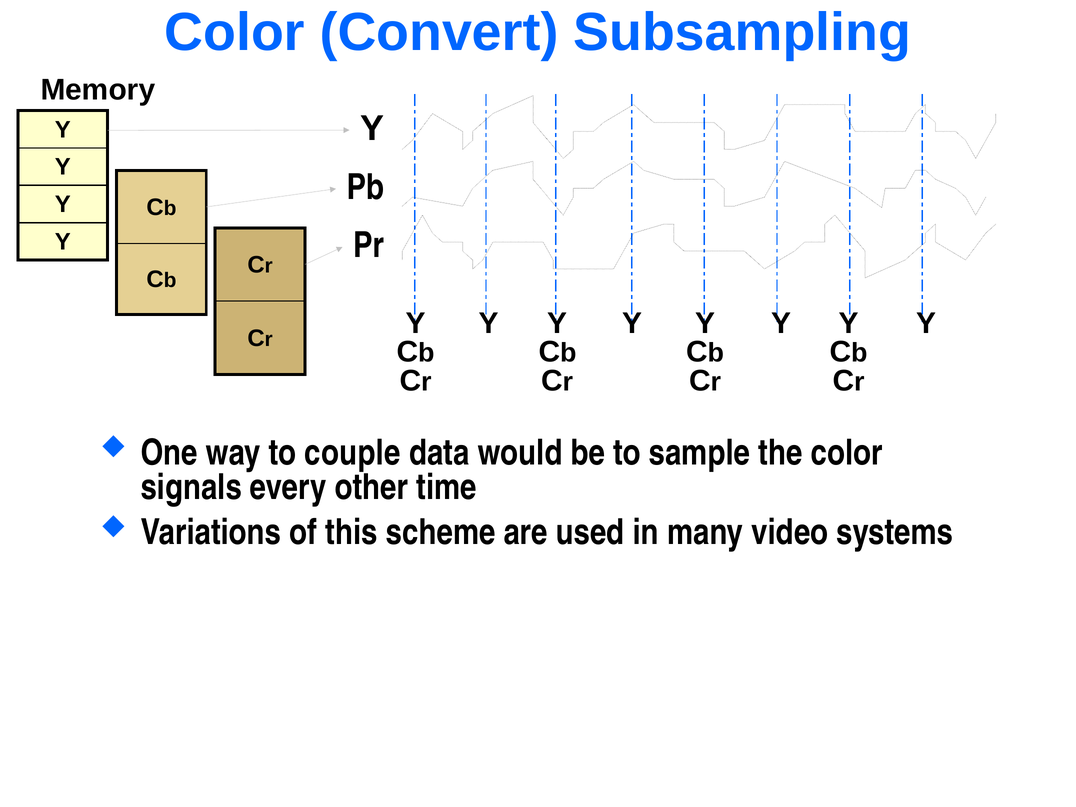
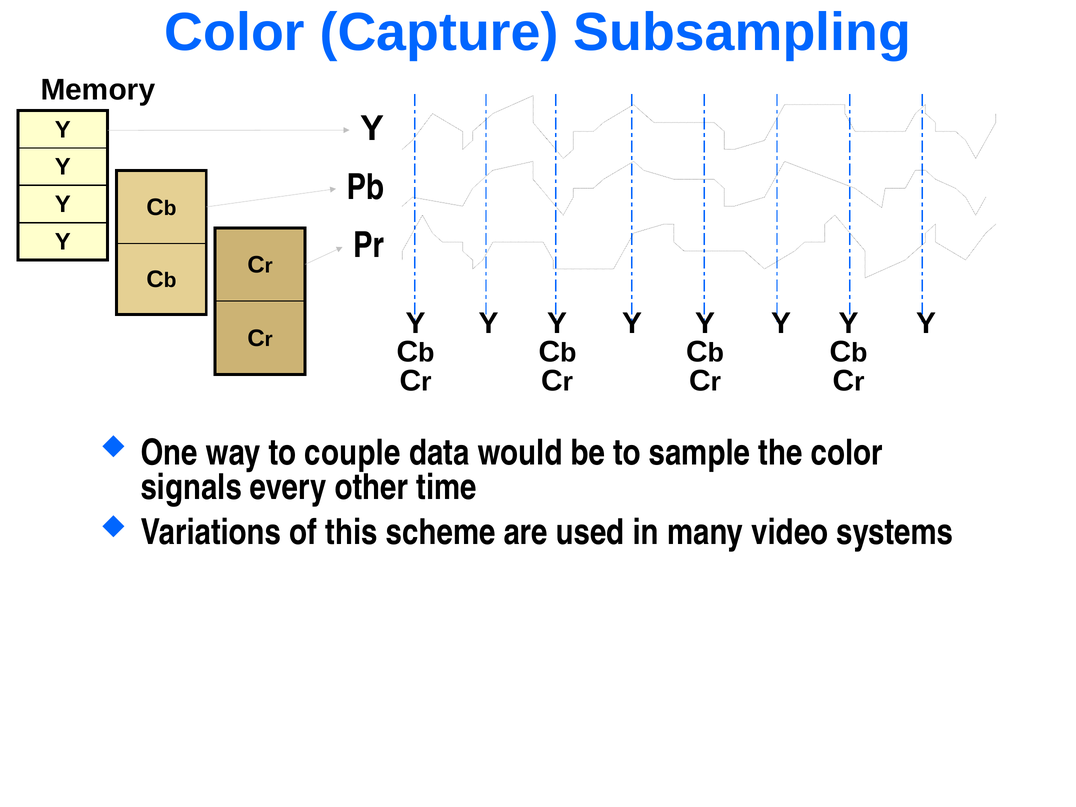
Convert: Convert -> Capture
